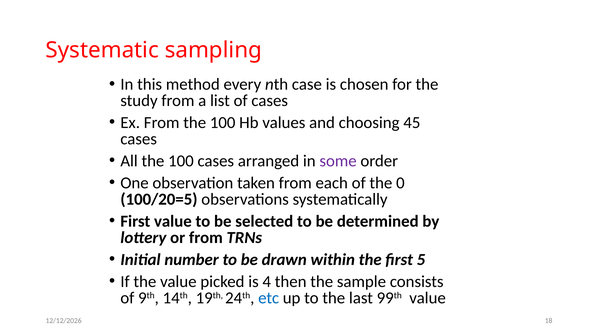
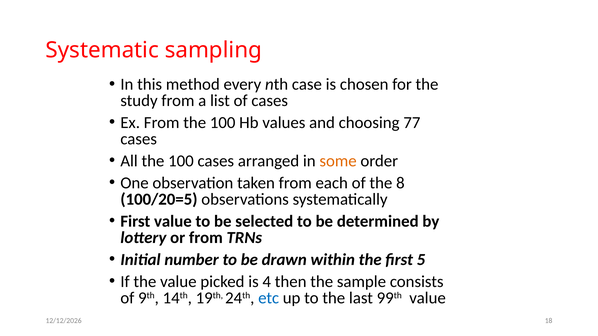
45: 45 -> 77
some colour: purple -> orange
0: 0 -> 8
